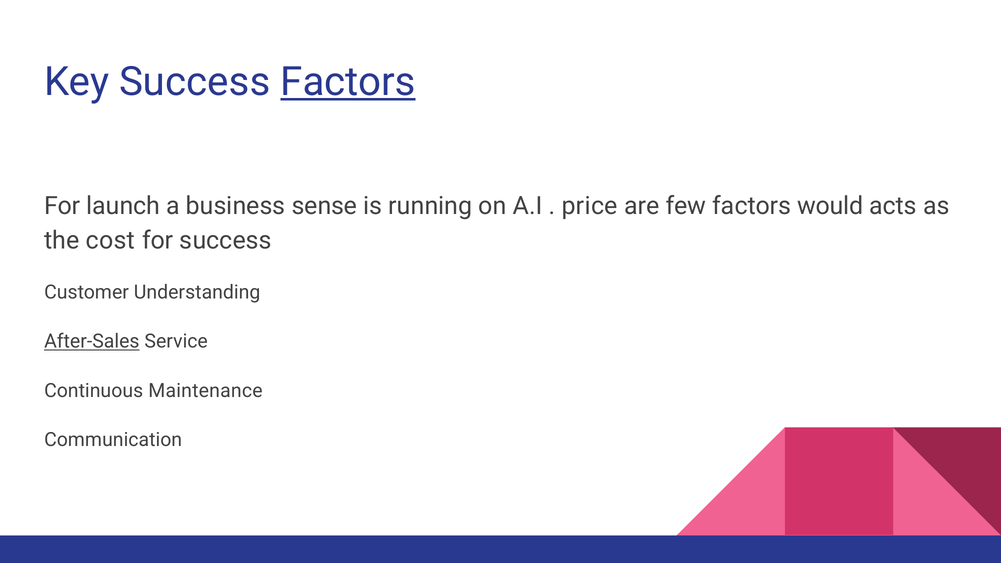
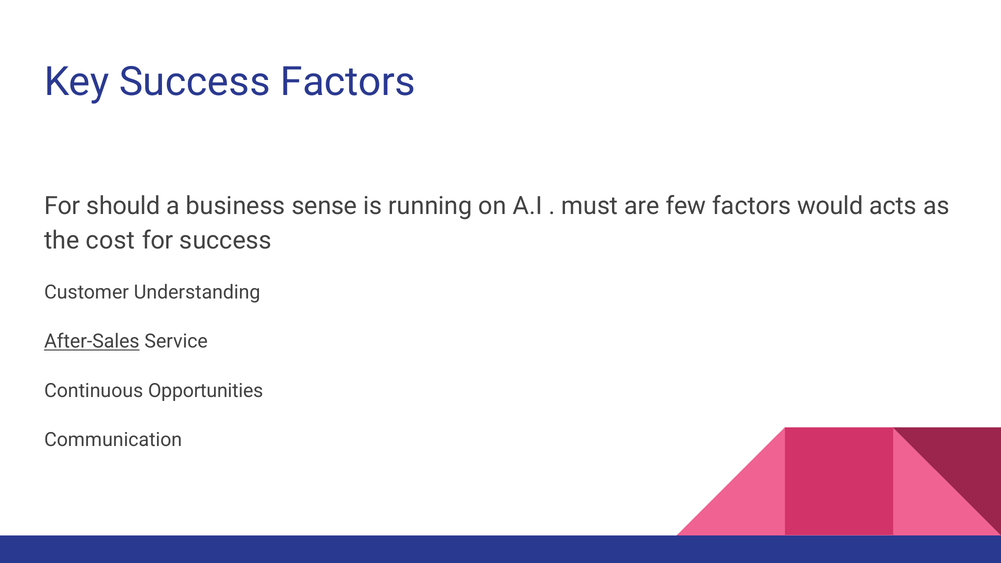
Factors at (348, 82) underline: present -> none
launch: launch -> should
price: price -> must
Maintenance: Maintenance -> Opportunities
